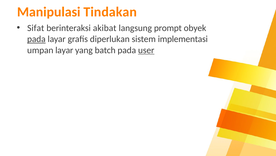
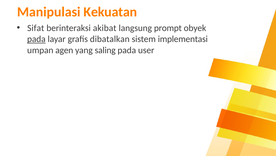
Tindakan: Tindakan -> Kekuatan
diperlukan: diperlukan -> dibatalkan
umpan layar: layar -> agen
batch: batch -> saling
user underline: present -> none
